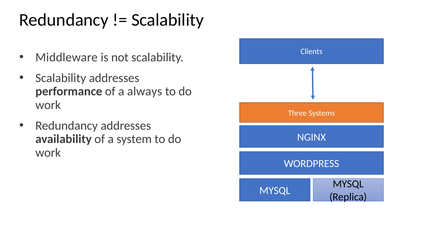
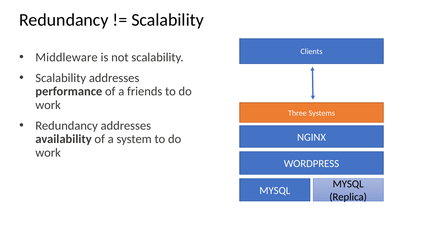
always: always -> friends
